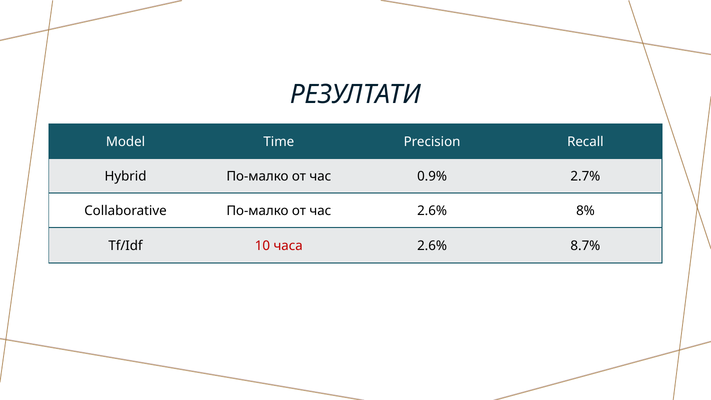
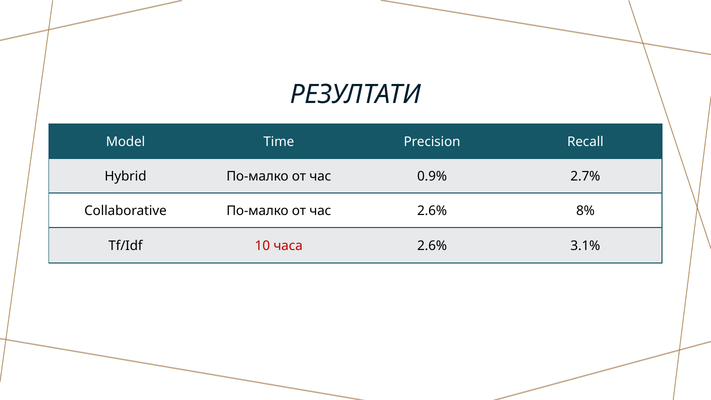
8.7%: 8.7% -> 3.1%
